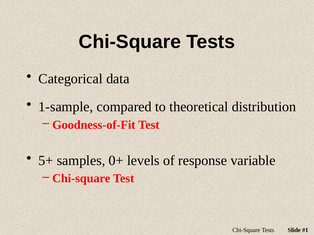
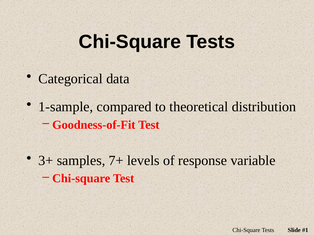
5+: 5+ -> 3+
0+: 0+ -> 7+
